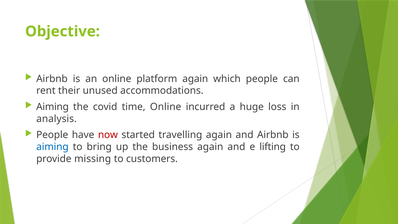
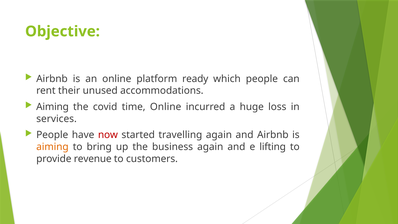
platform again: again -> ready
analysis: analysis -> services
aiming at (52, 147) colour: blue -> orange
missing: missing -> revenue
